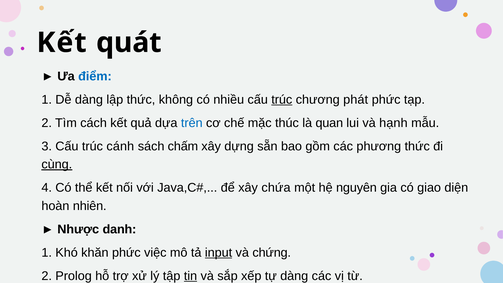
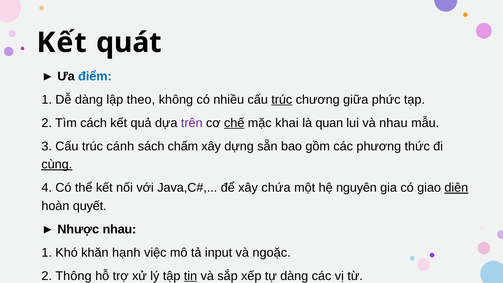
lập thức: thức -> theo
phát: phát -> giữa
trên colour: blue -> purple
chế underline: none -> present
thúc: thúc -> khai
và hạnh: hạnh -> nhau
diện underline: none -> present
nhiên: nhiên -> quyết
Nhược danh: danh -> nhau
khăn phức: phức -> hạnh
input underline: present -> none
chứng: chứng -> ngoặc
Prolog: Prolog -> Thông
